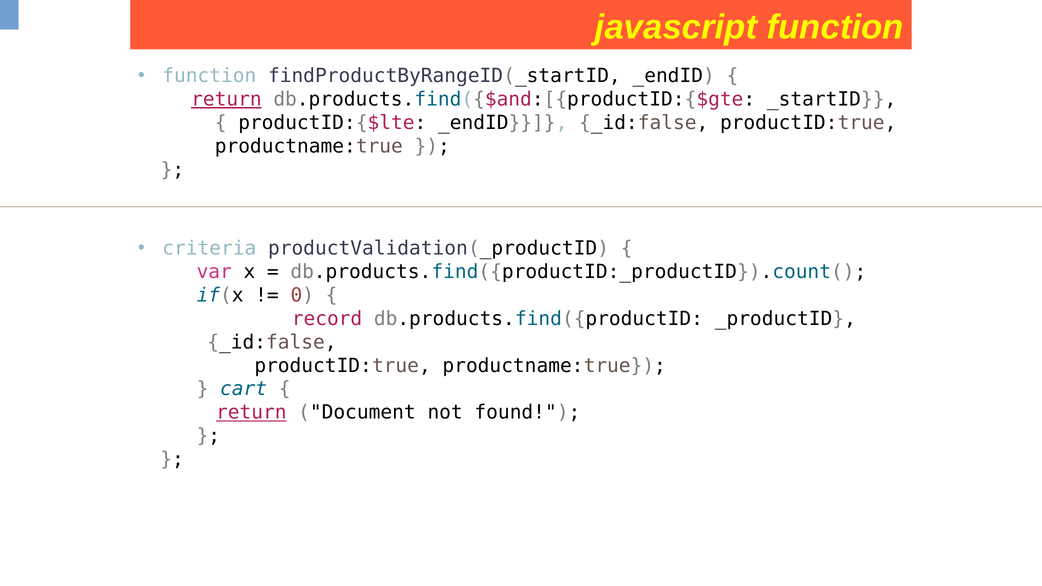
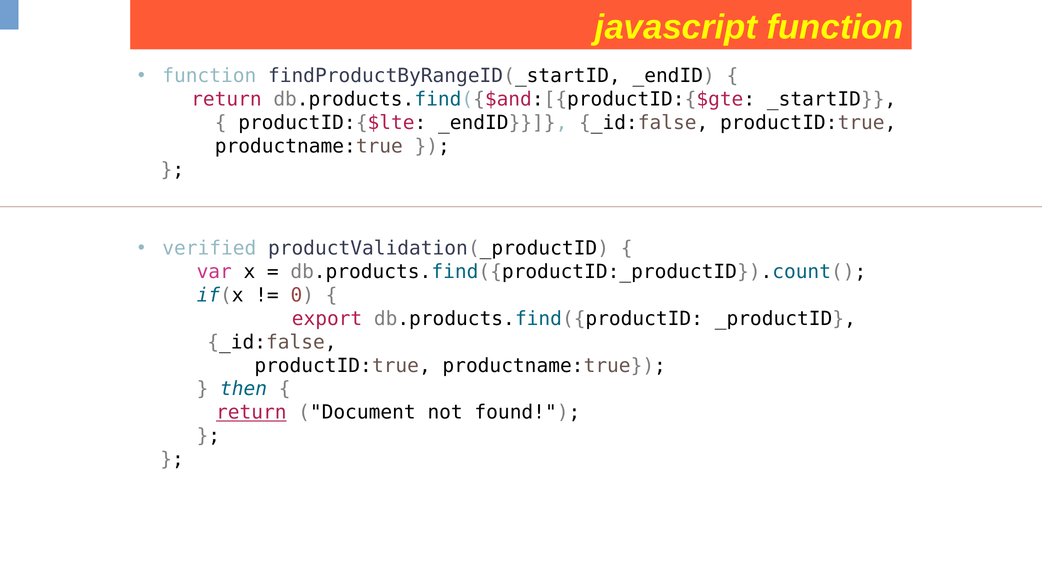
return at (226, 99) underline: present -> none
criteria: criteria -> verified
record: record -> export
cart: cart -> then
